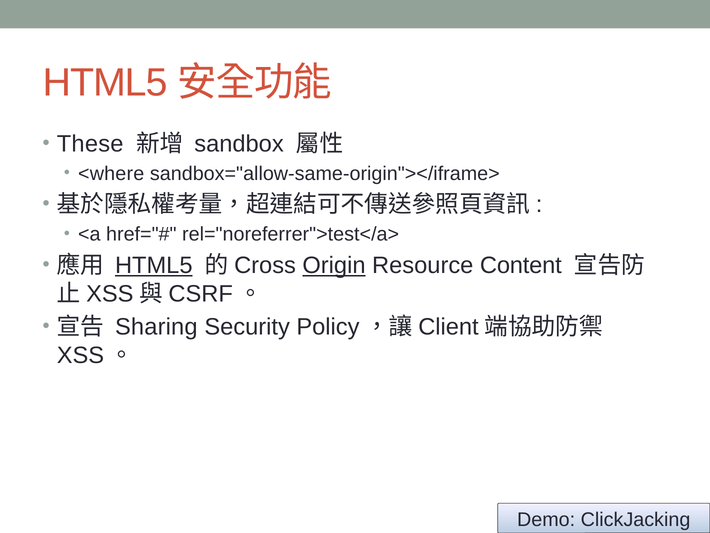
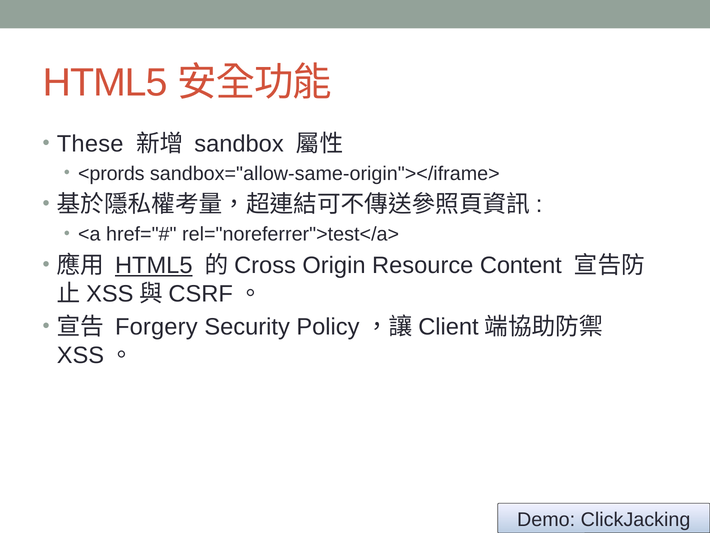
<where: <where -> <prords
Origin underline: present -> none
Sharing: Sharing -> Forgery
